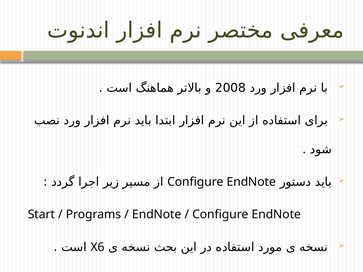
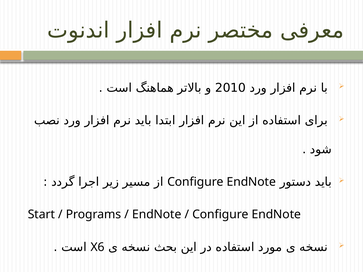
2008: 2008 -> 2010
